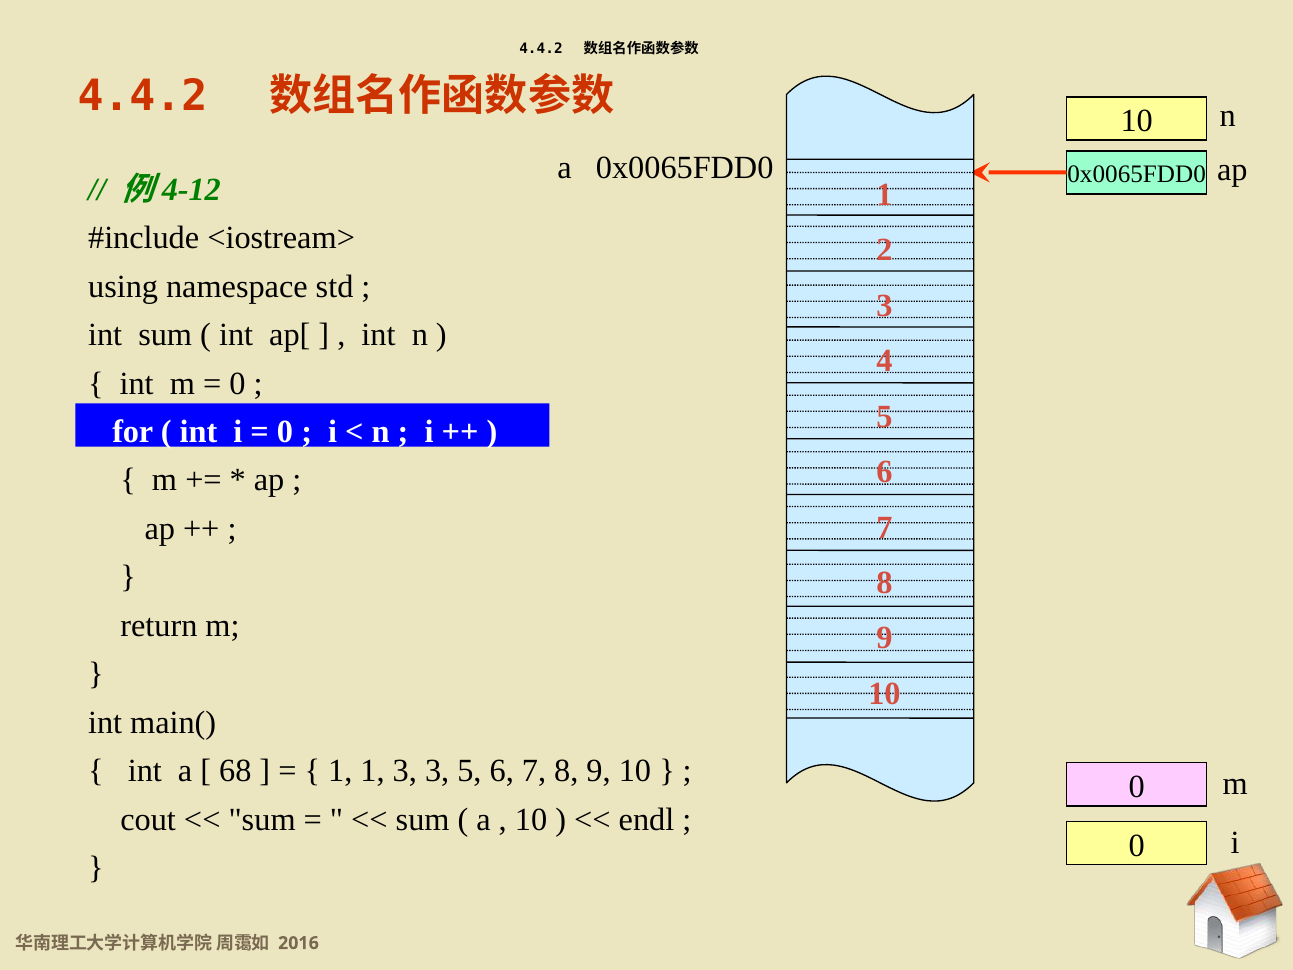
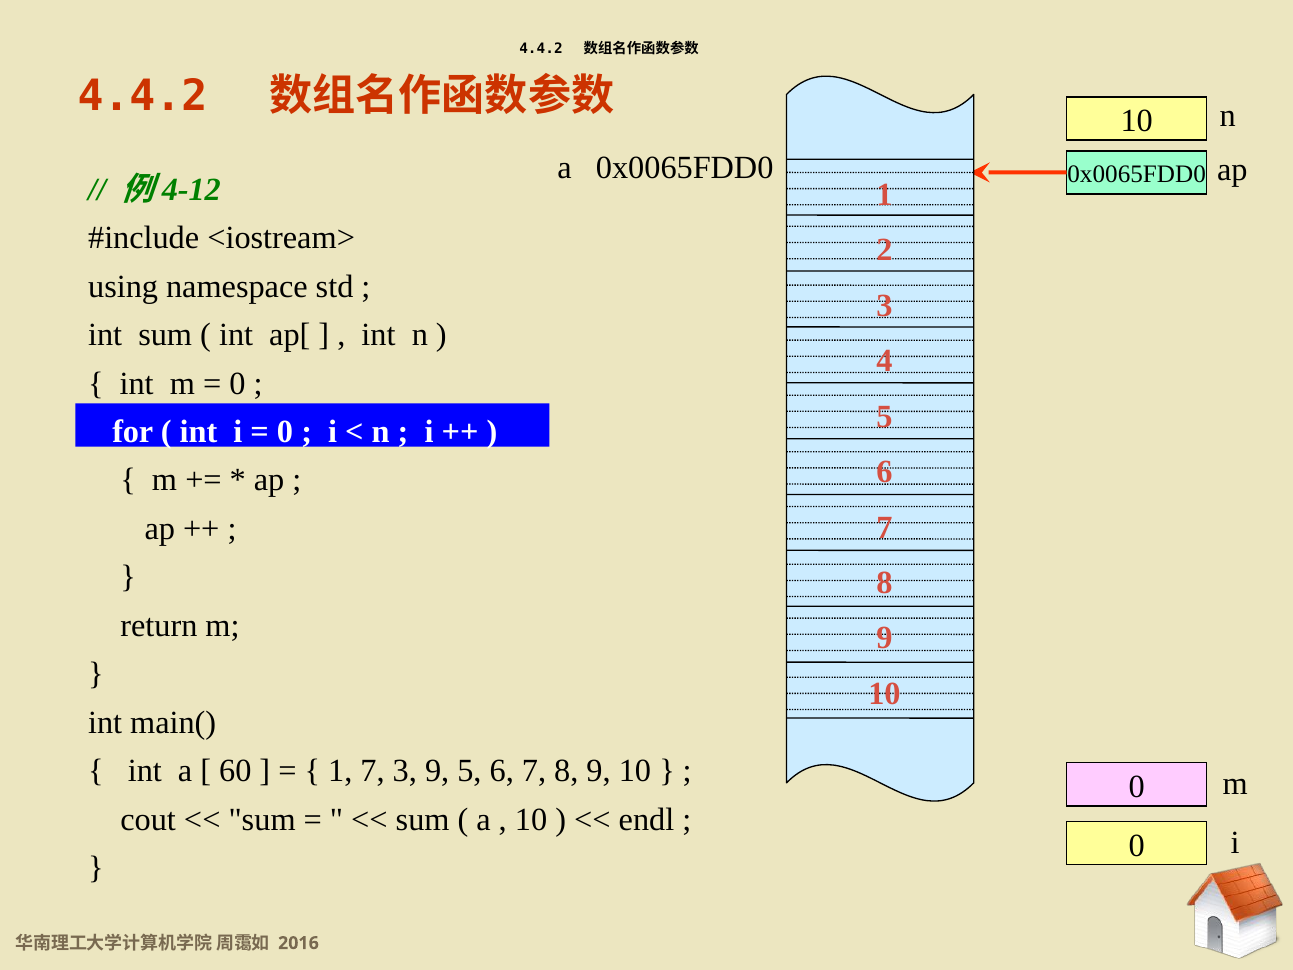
68: 68 -> 60
1 1: 1 -> 7
3 3: 3 -> 9
